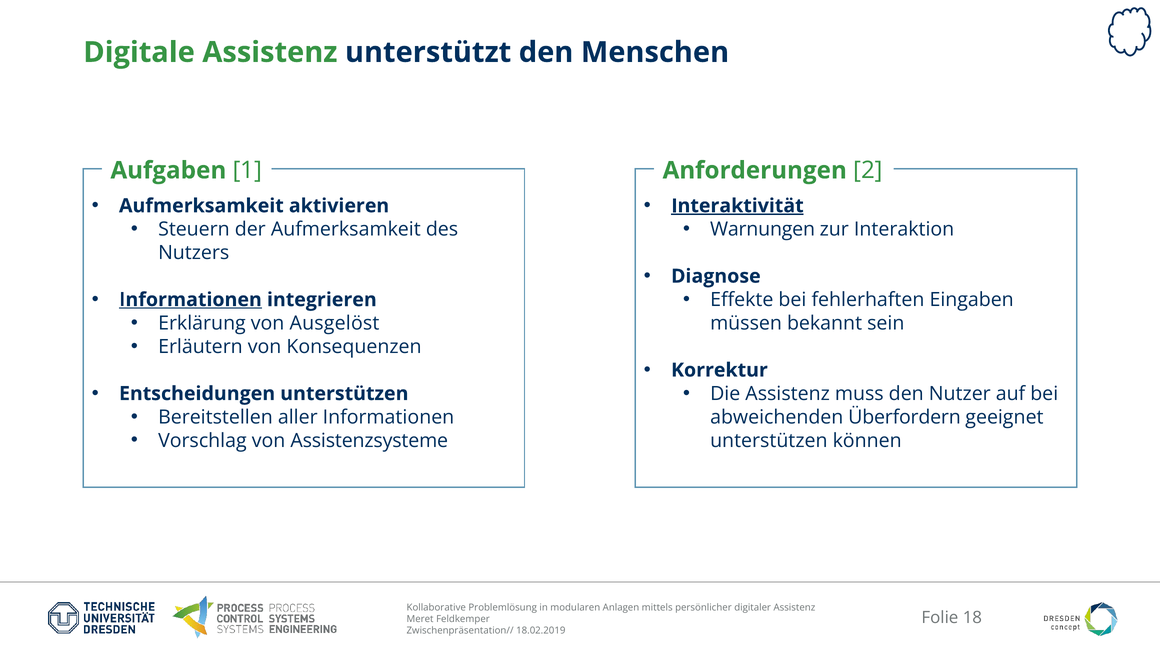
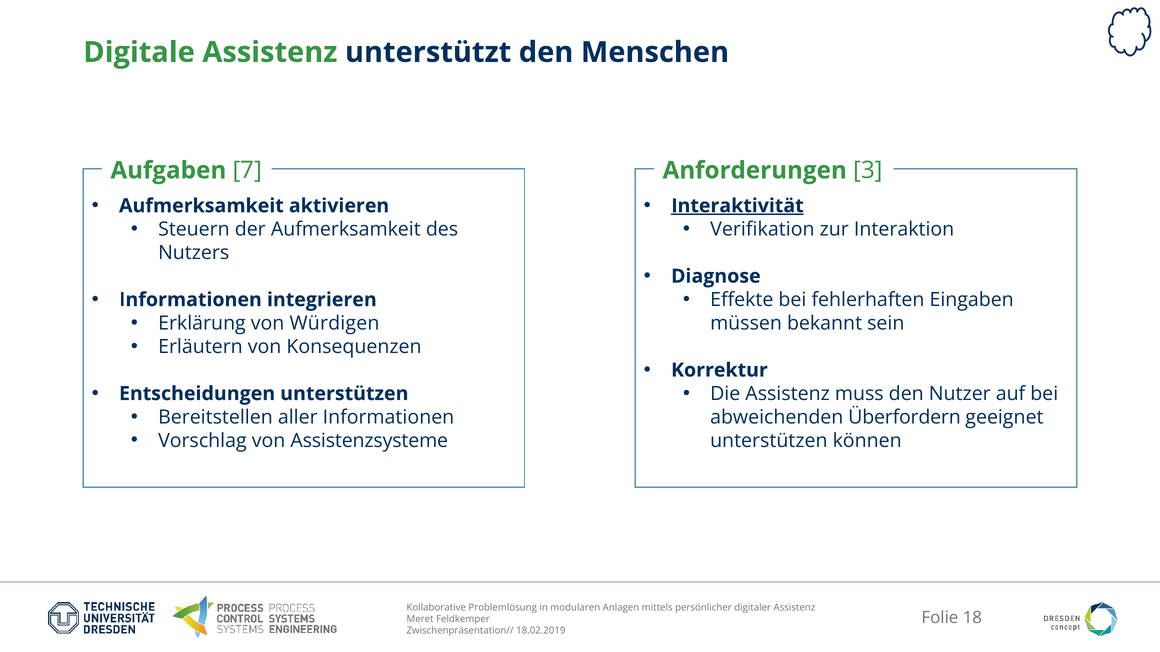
1: 1 -> 7
2: 2 -> 3
Warnungen: Warnungen -> Verifikation
Informationen at (190, 300) underline: present -> none
Ausgelöst: Ausgelöst -> Würdigen
